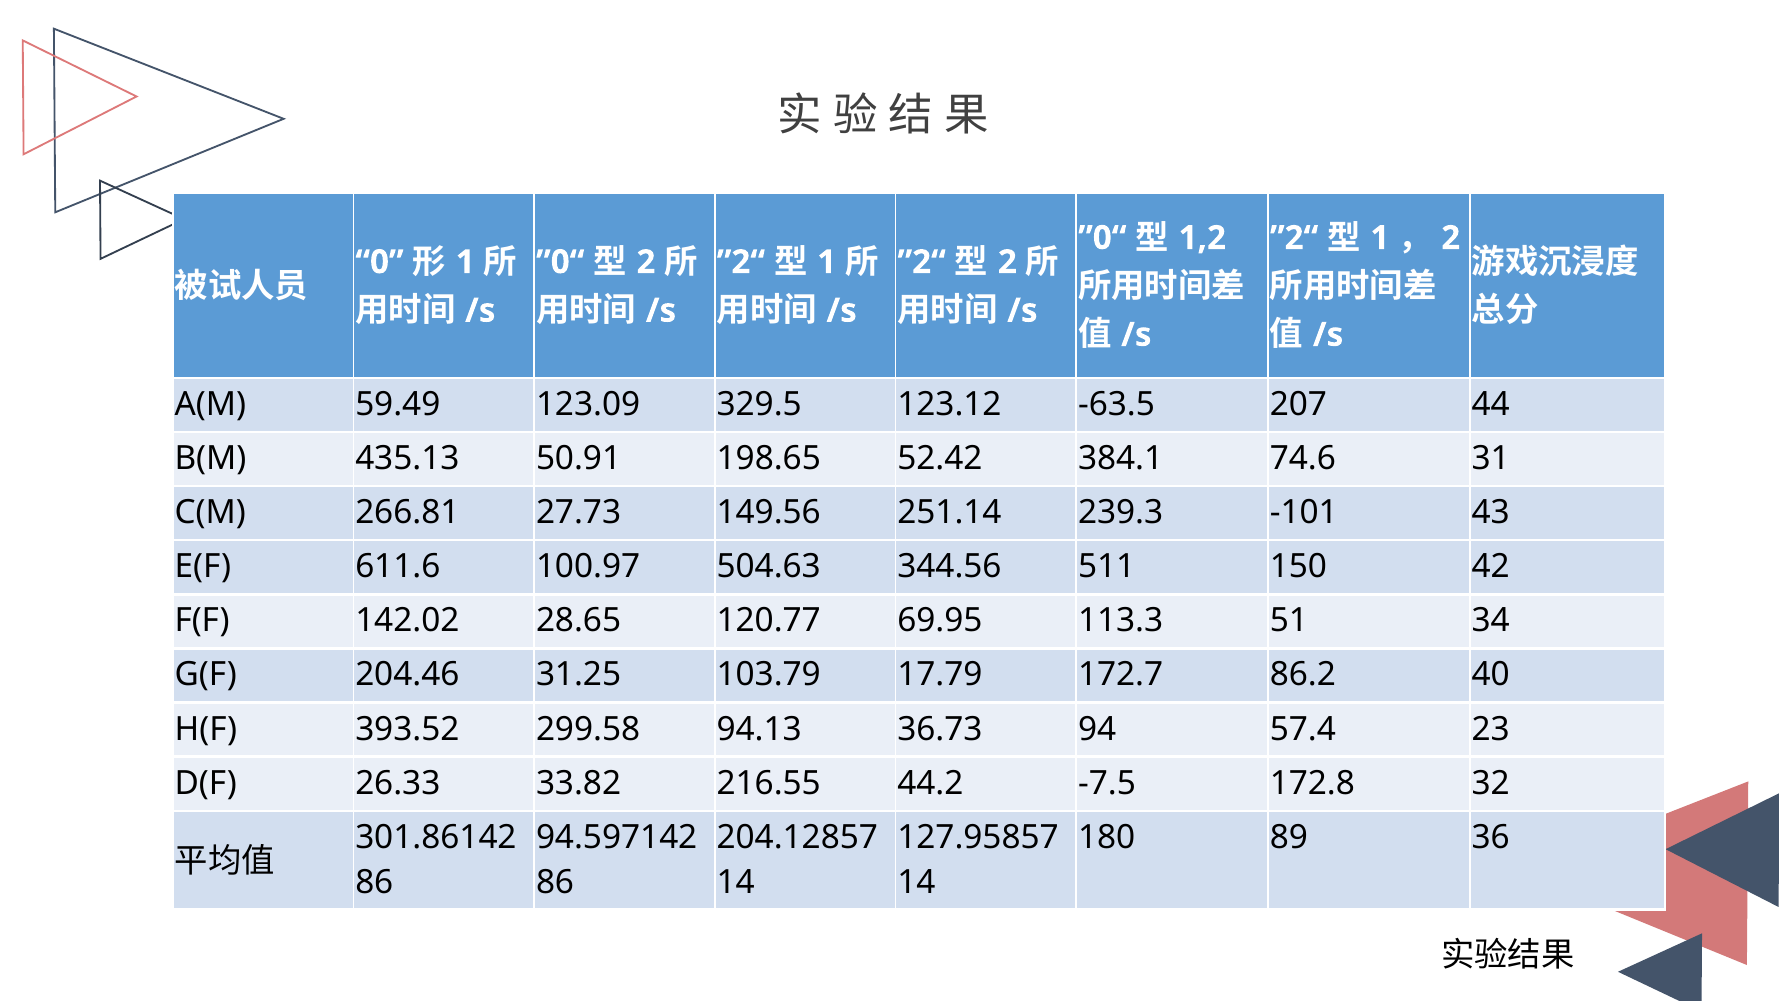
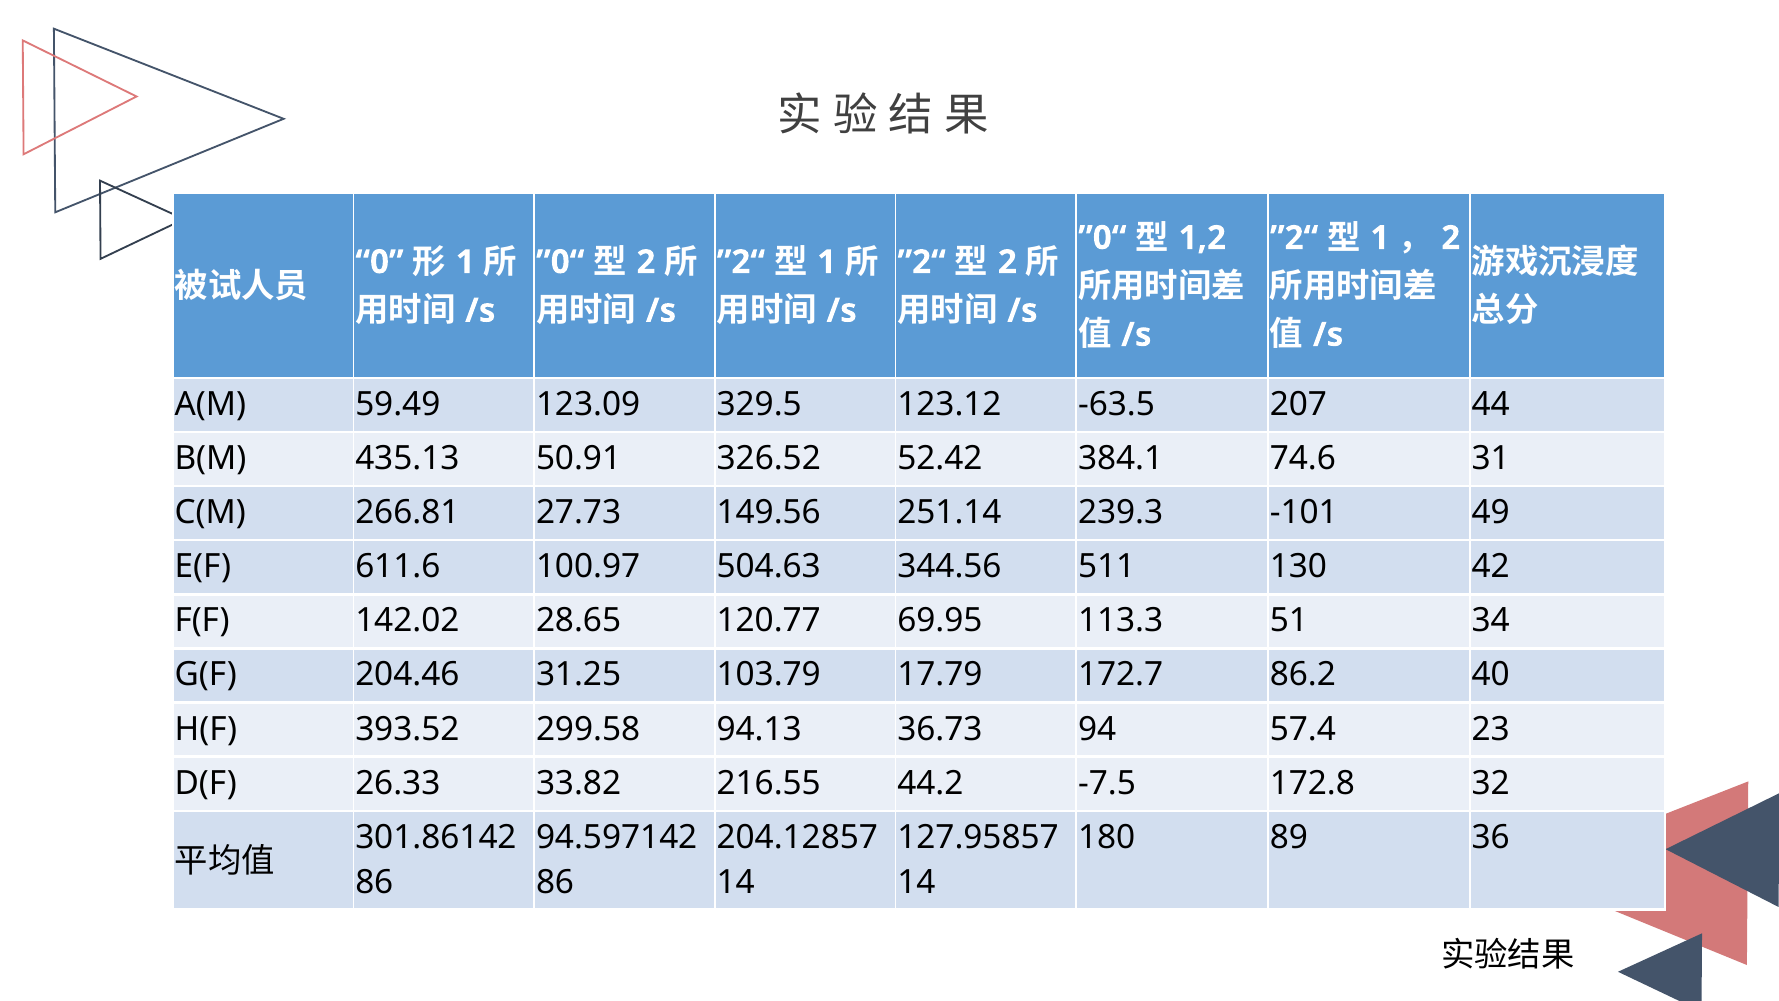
198.65: 198.65 -> 326.52
43: 43 -> 49
150: 150 -> 130
